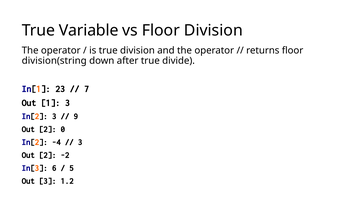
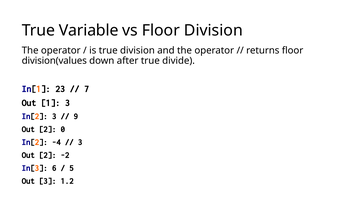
division(string: division(string -> division(values
